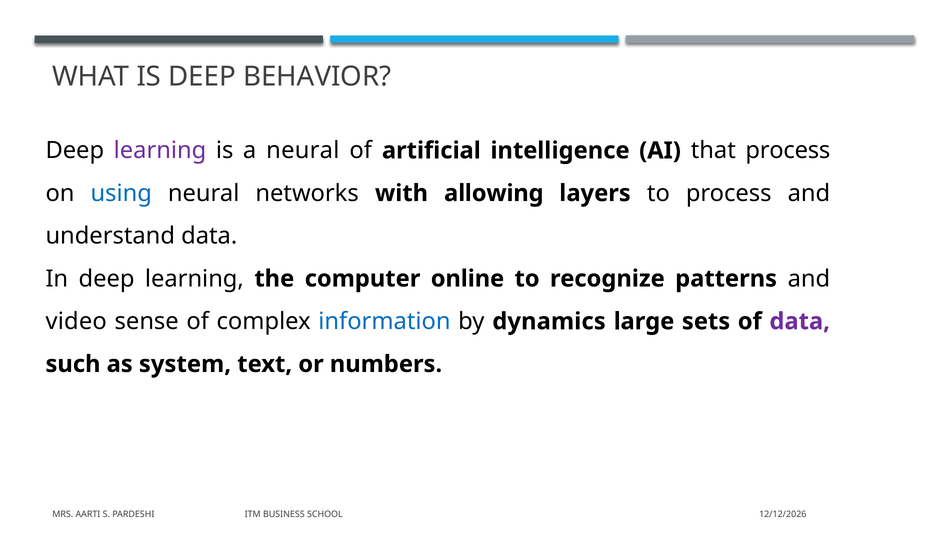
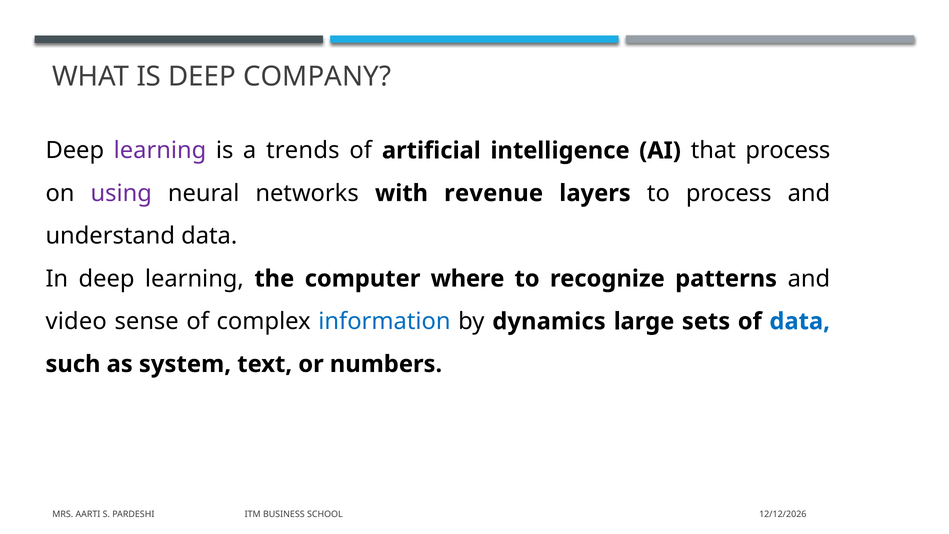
BEHAVIOR: BEHAVIOR -> COMPANY
a neural: neural -> trends
using colour: blue -> purple
allowing: allowing -> revenue
online: online -> where
data at (800, 321) colour: purple -> blue
